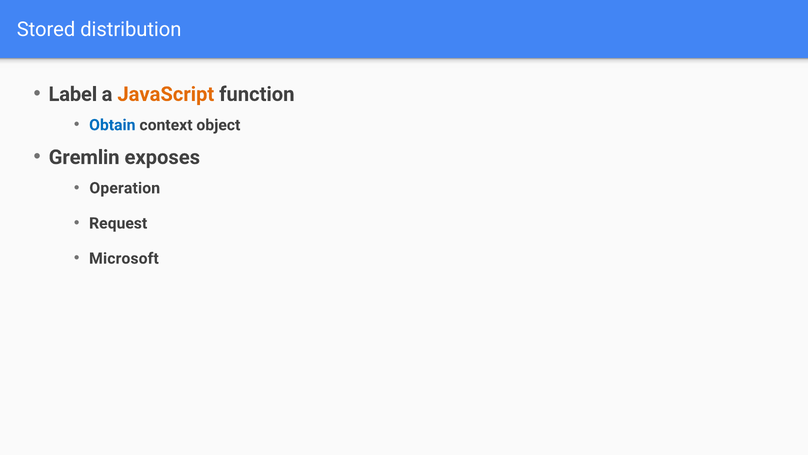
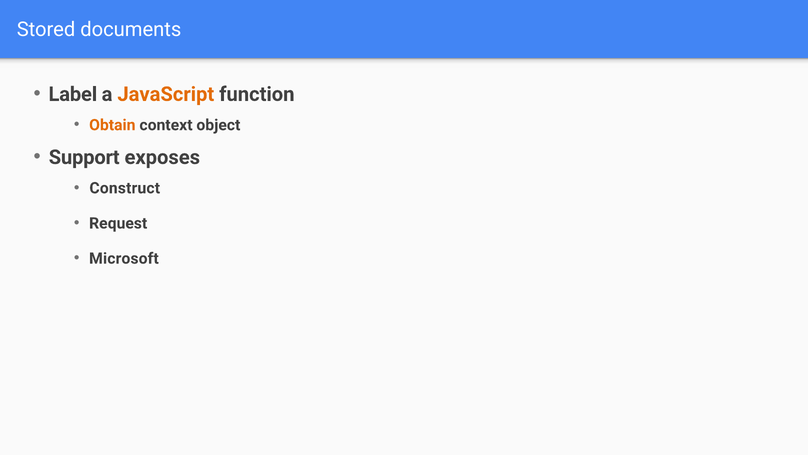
distribution: distribution -> documents
Obtain colour: blue -> orange
Gremlin: Gremlin -> Support
Operation: Operation -> Construct
